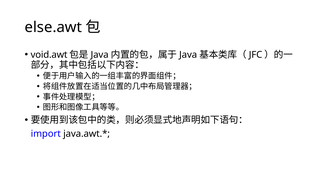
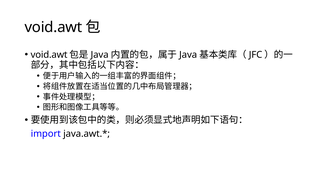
else.awt at (53, 27): else.awt -> void.awt
